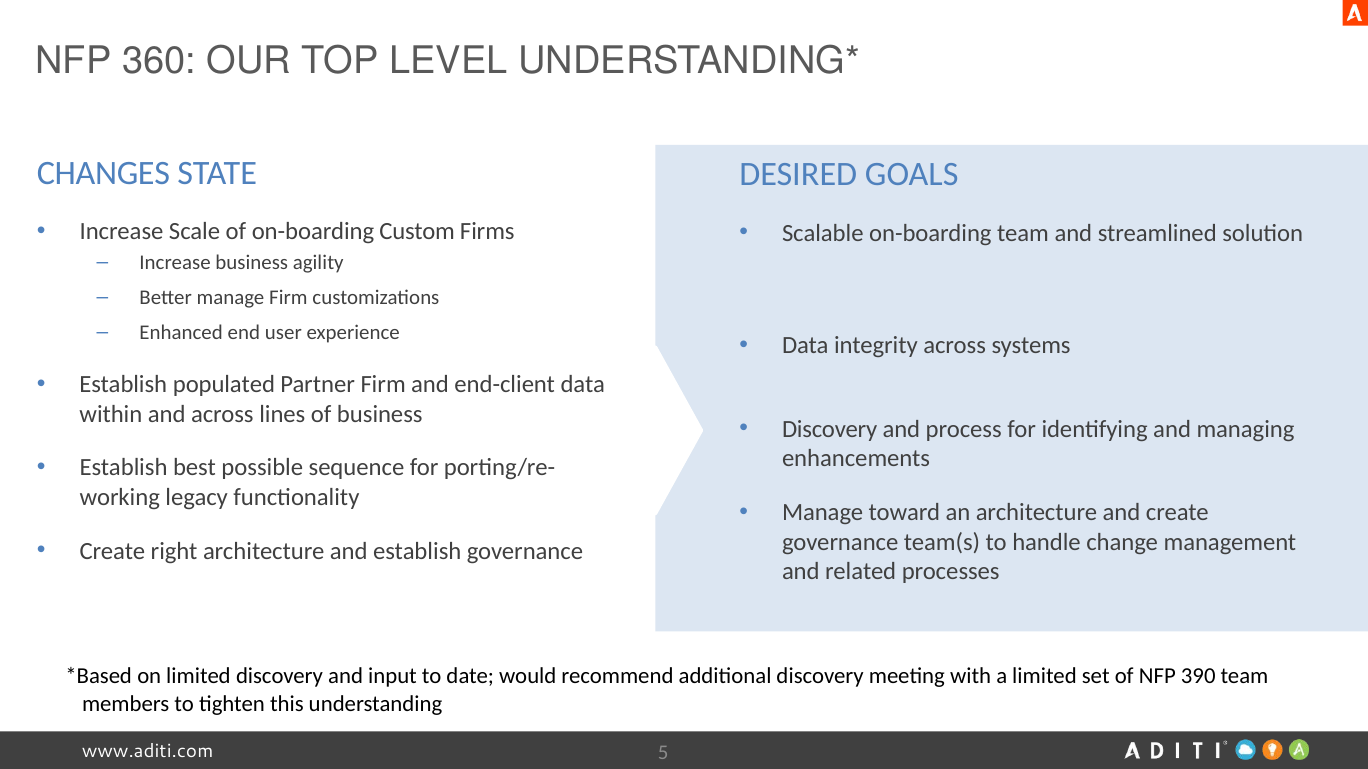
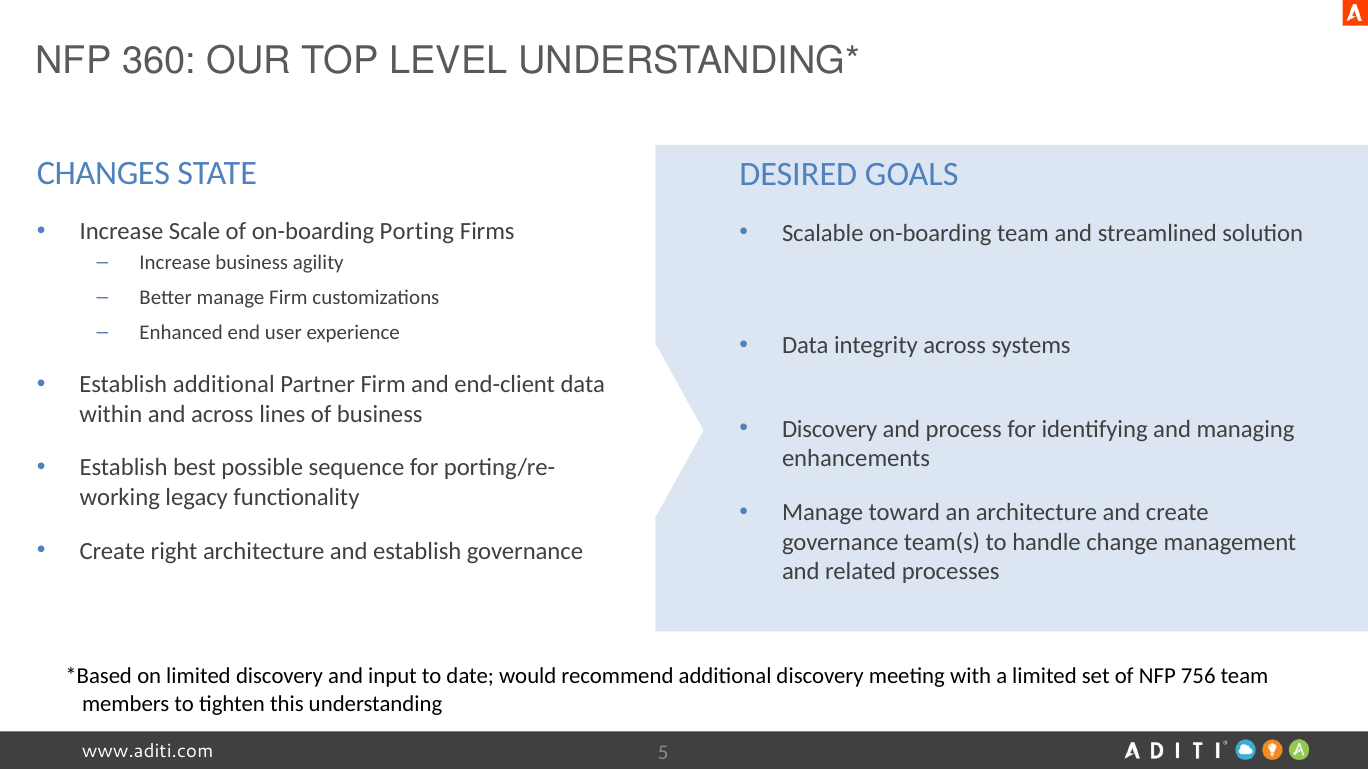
Custom: Custom -> Porting
Establish populated: populated -> additional
390: 390 -> 756
